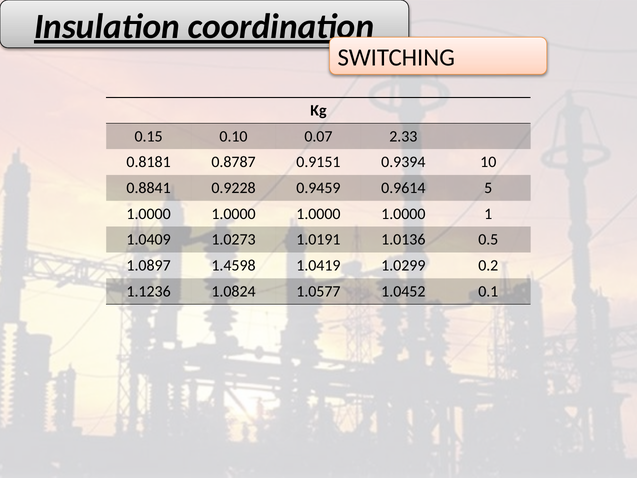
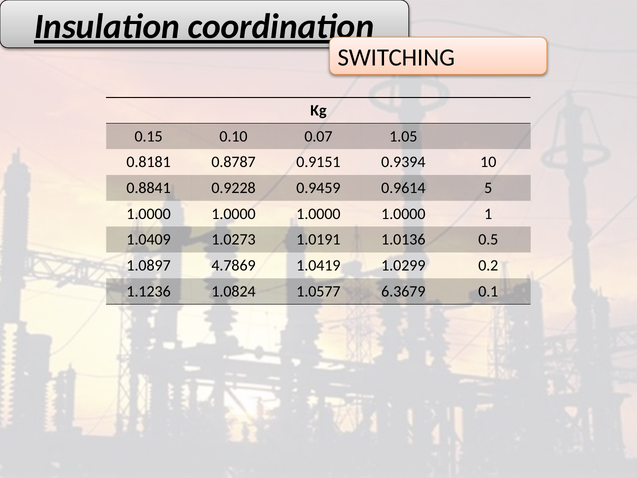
2.33: 2.33 -> 1.05
1.4598: 1.4598 -> 4.7869
1.0452: 1.0452 -> 6.3679
